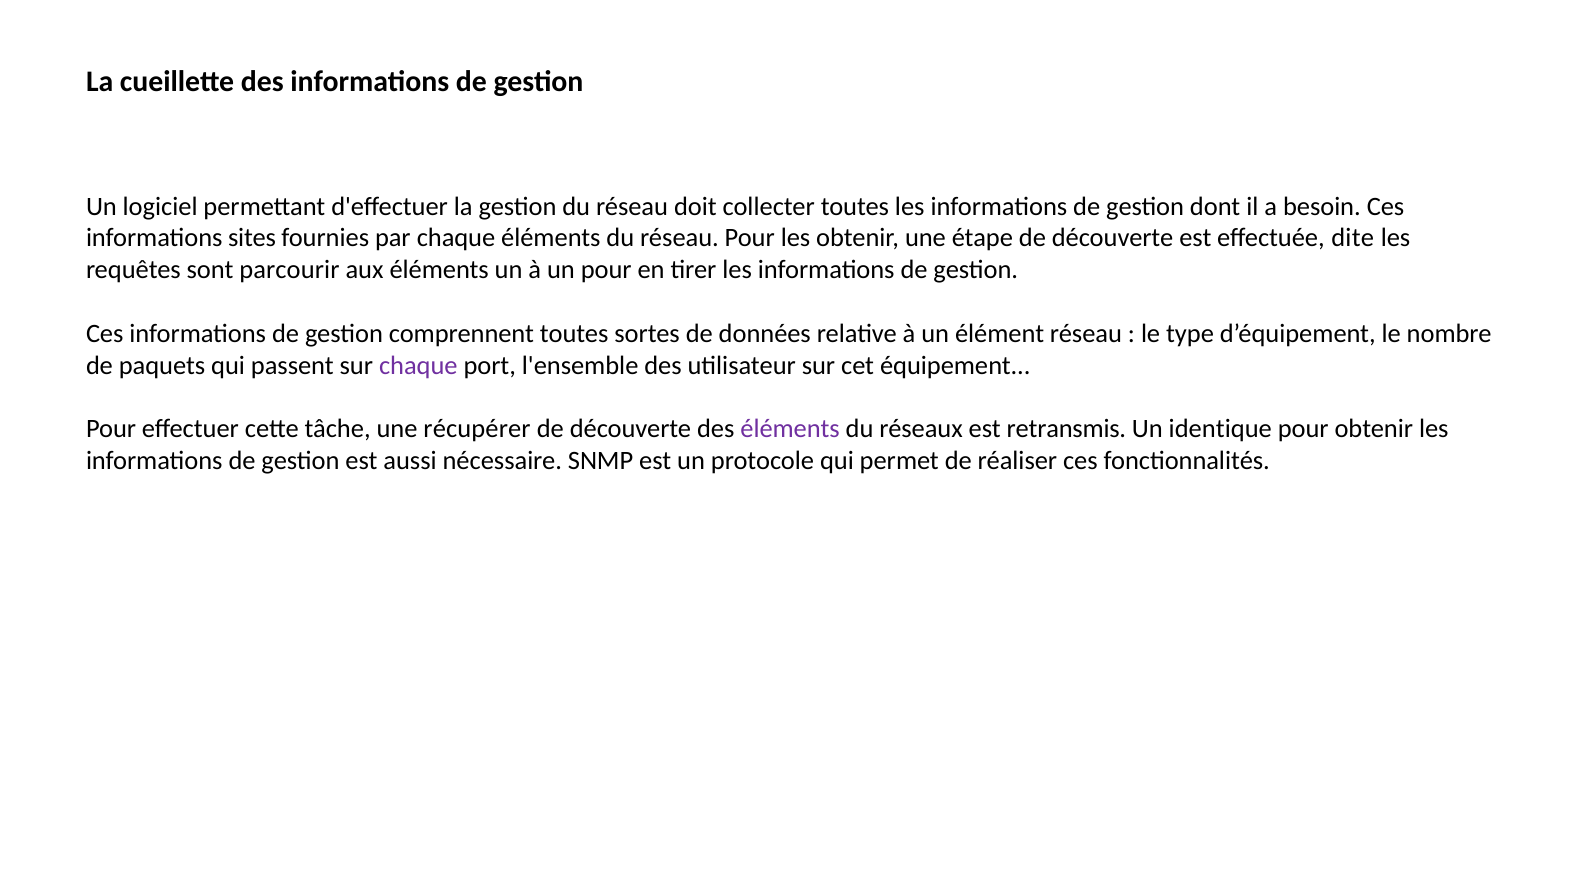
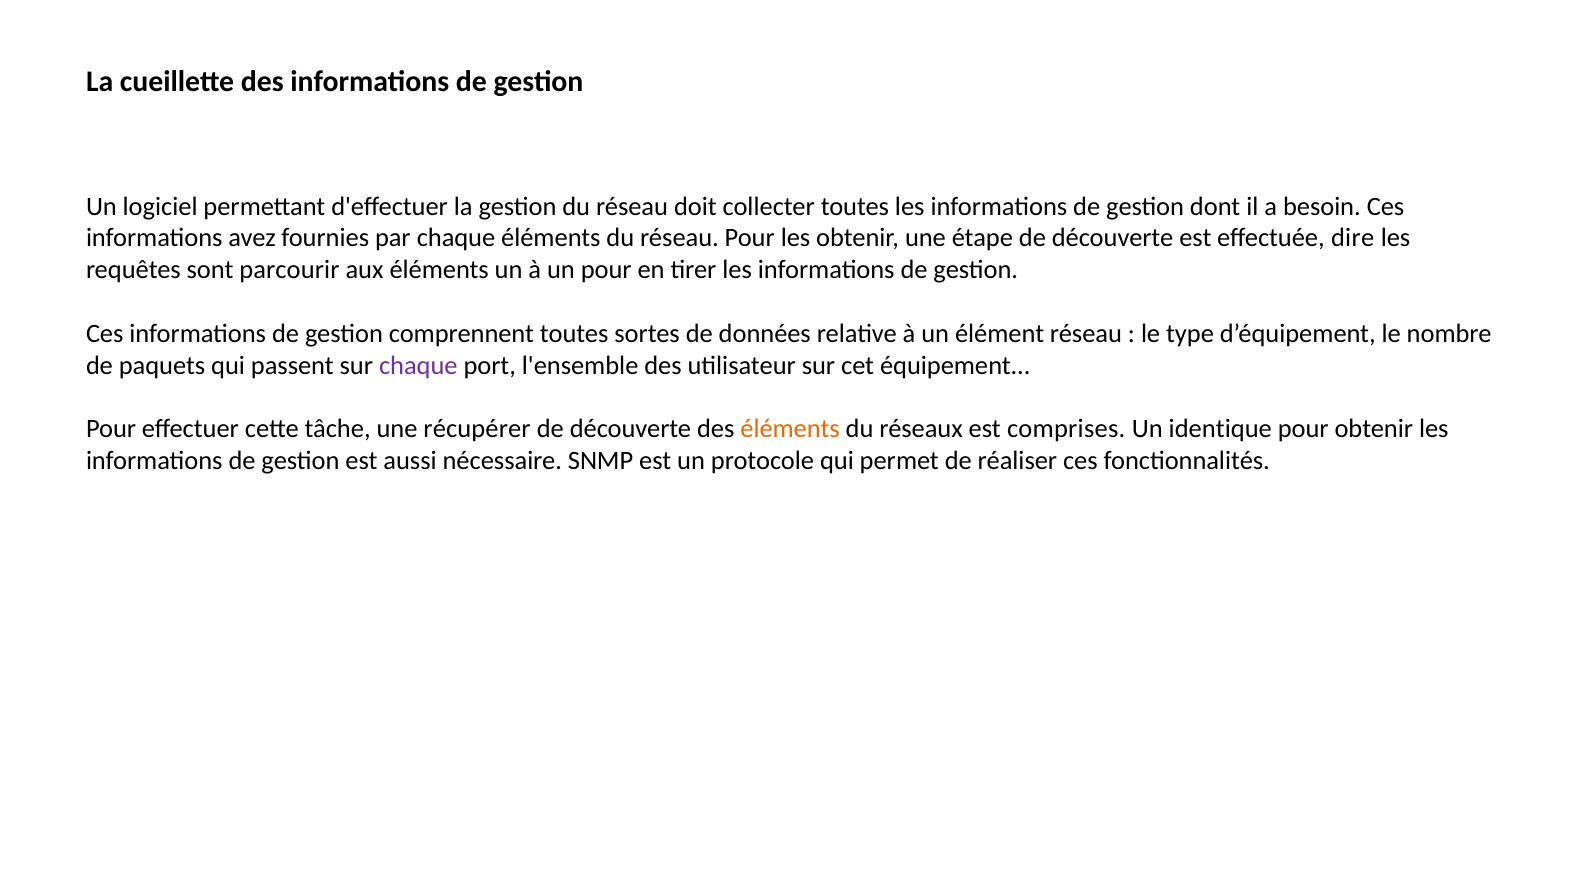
sites: sites -> avez
dite: dite -> dire
éléments at (790, 429) colour: purple -> orange
retransmis: retransmis -> comprises
